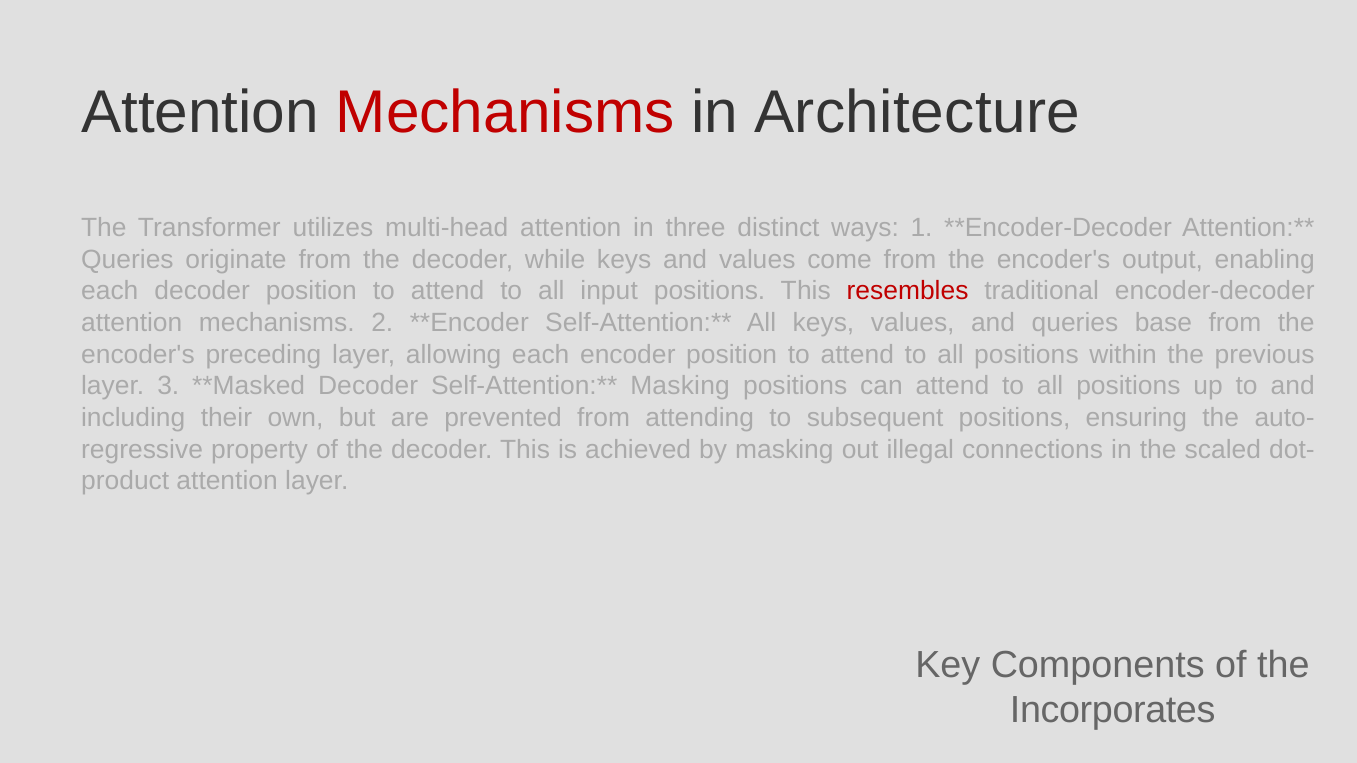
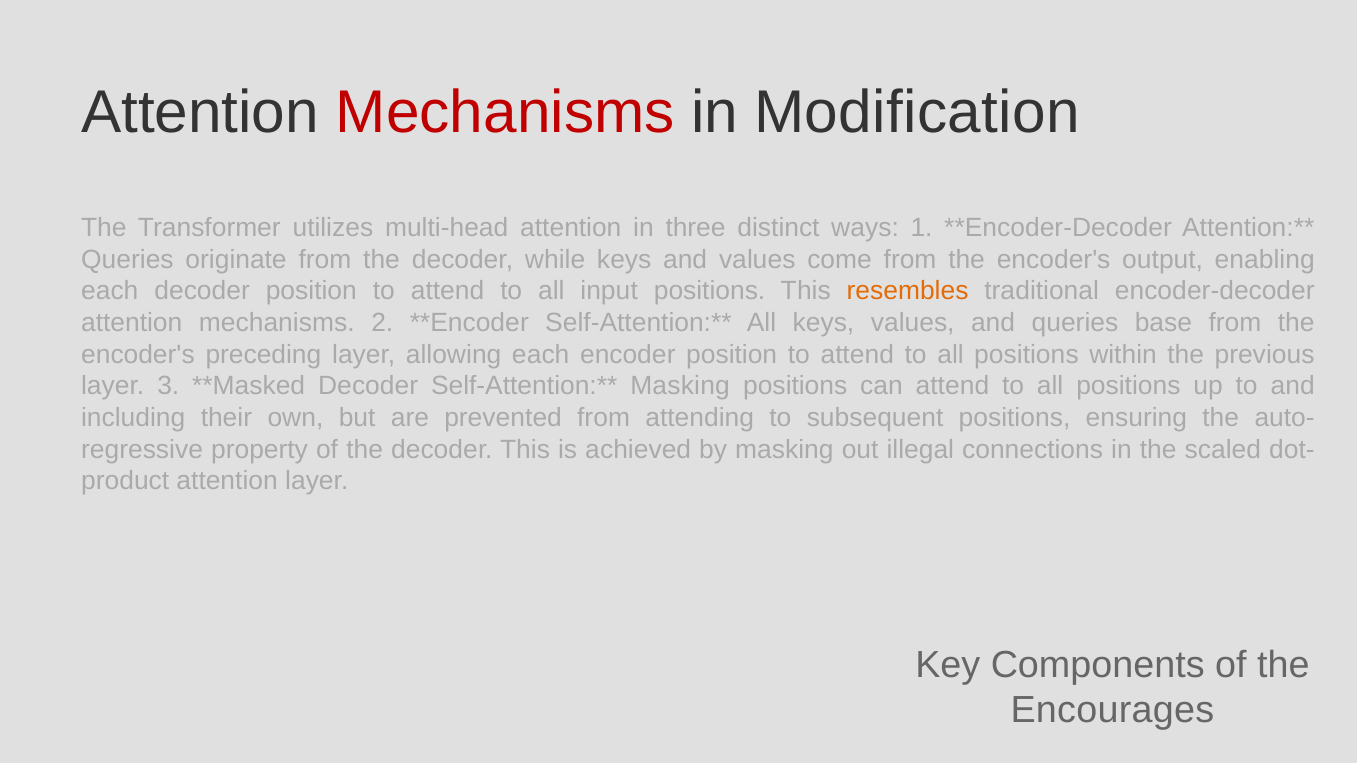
Architecture: Architecture -> Modification
resembles colour: red -> orange
Incorporates: Incorporates -> Encourages
